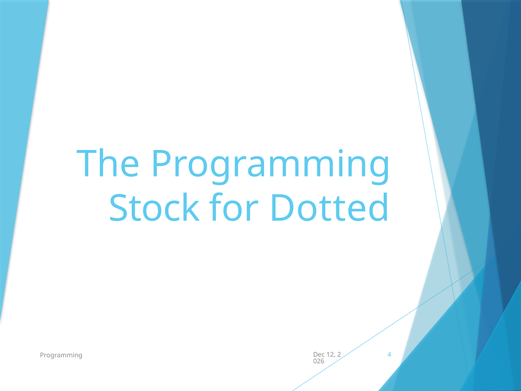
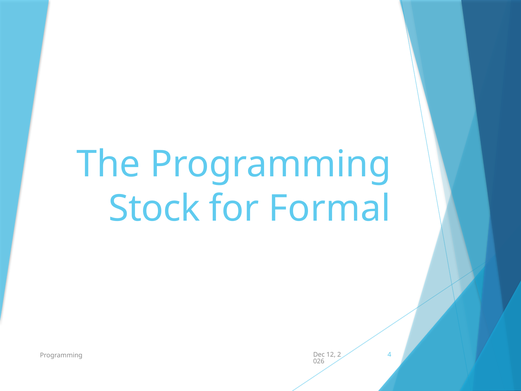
Dotted: Dotted -> Formal
